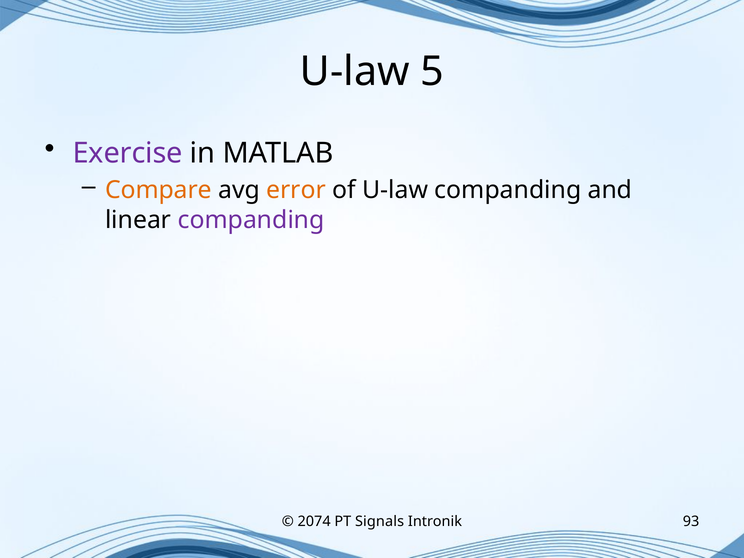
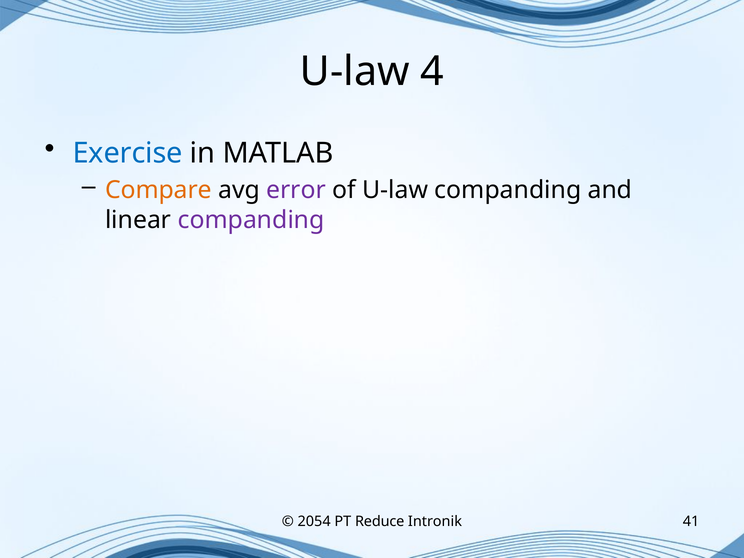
5: 5 -> 4
Exercise colour: purple -> blue
error colour: orange -> purple
2074: 2074 -> 2054
Signals: Signals -> Reduce
93: 93 -> 41
